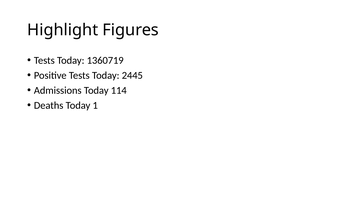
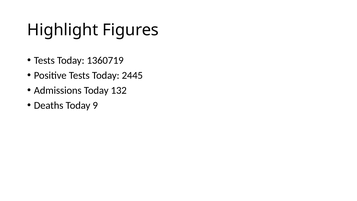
114: 114 -> 132
1: 1 -> 9
